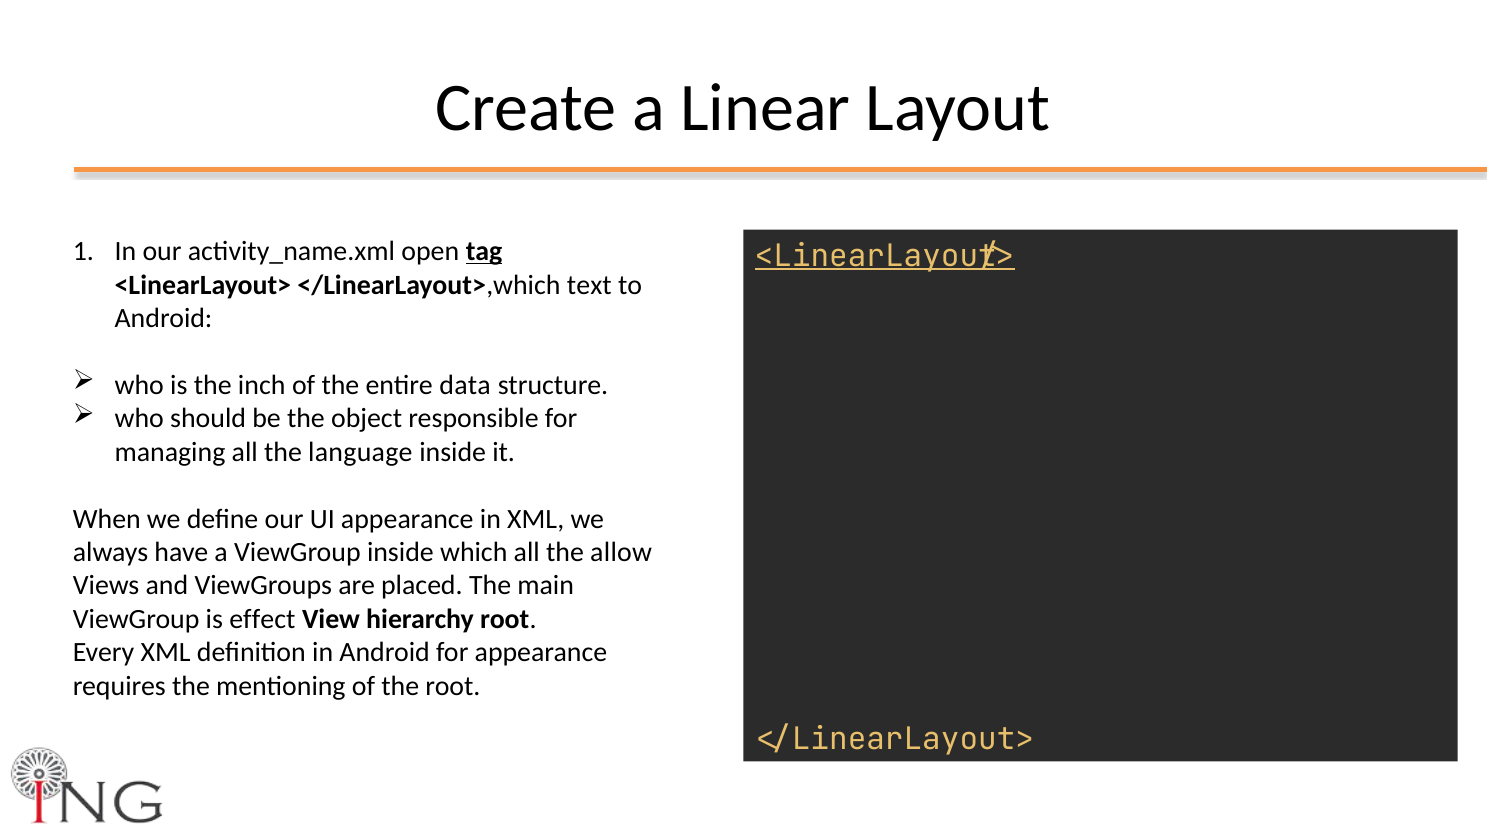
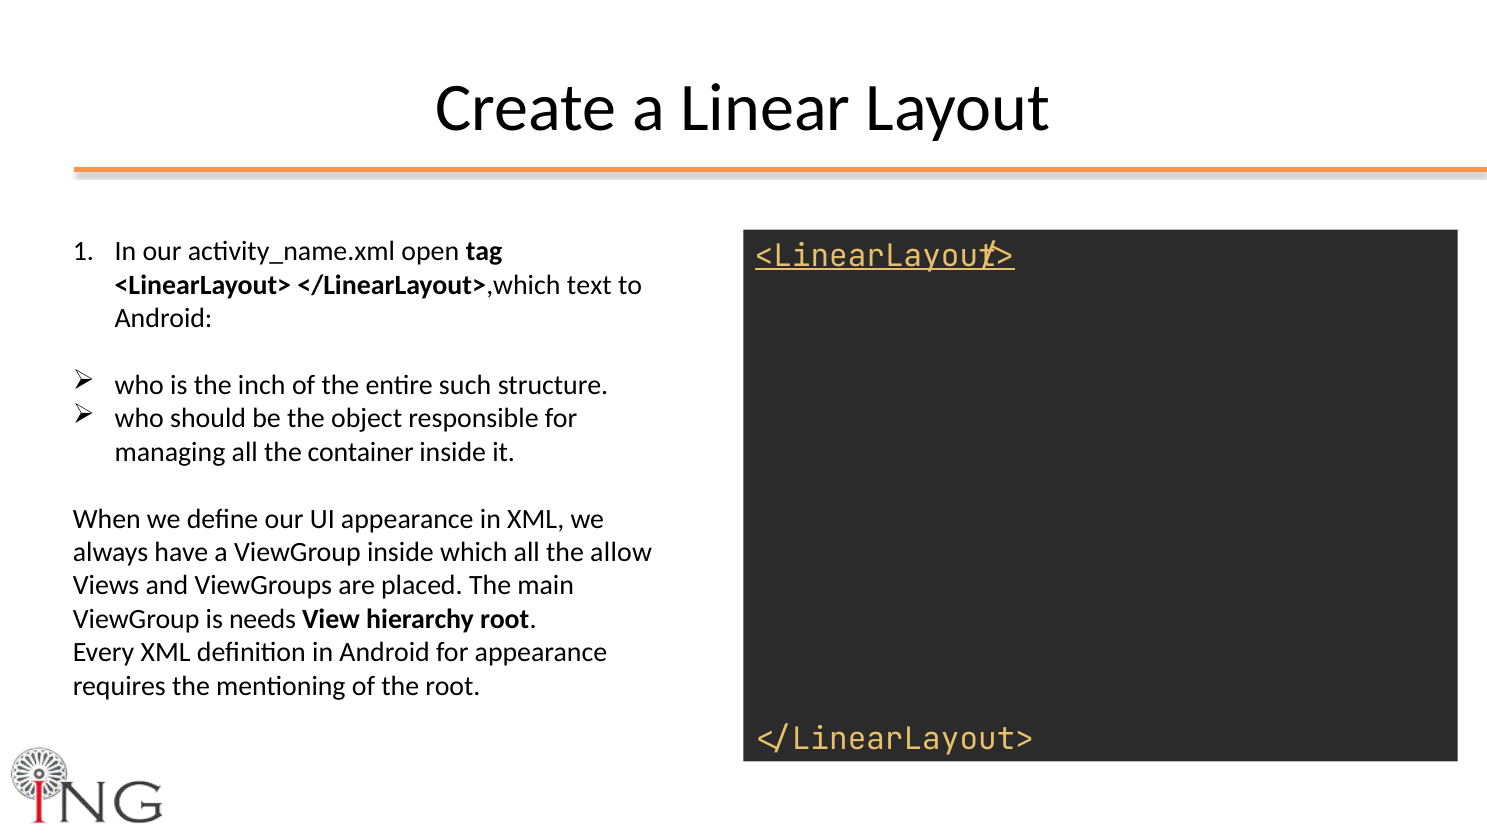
tag underline: present -> none
data: data -> such
language: language -> container
effect: effect -> needs
